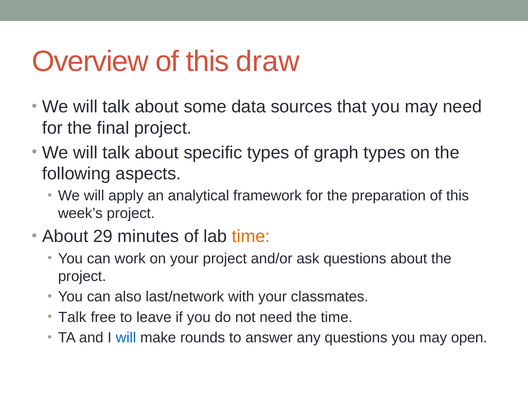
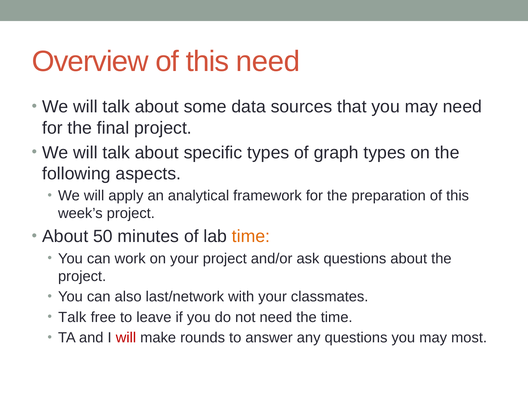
this draw: draw -> need
29: 29 -> 50
will at (126, 338) colour: blue -> red
open: open -> most
